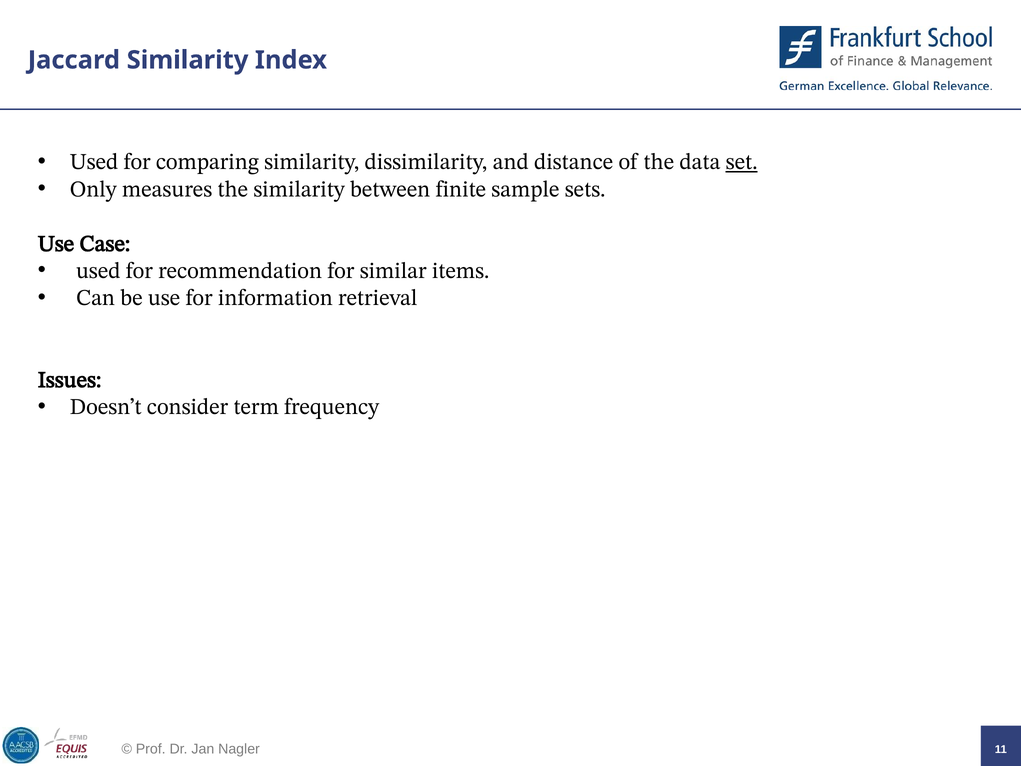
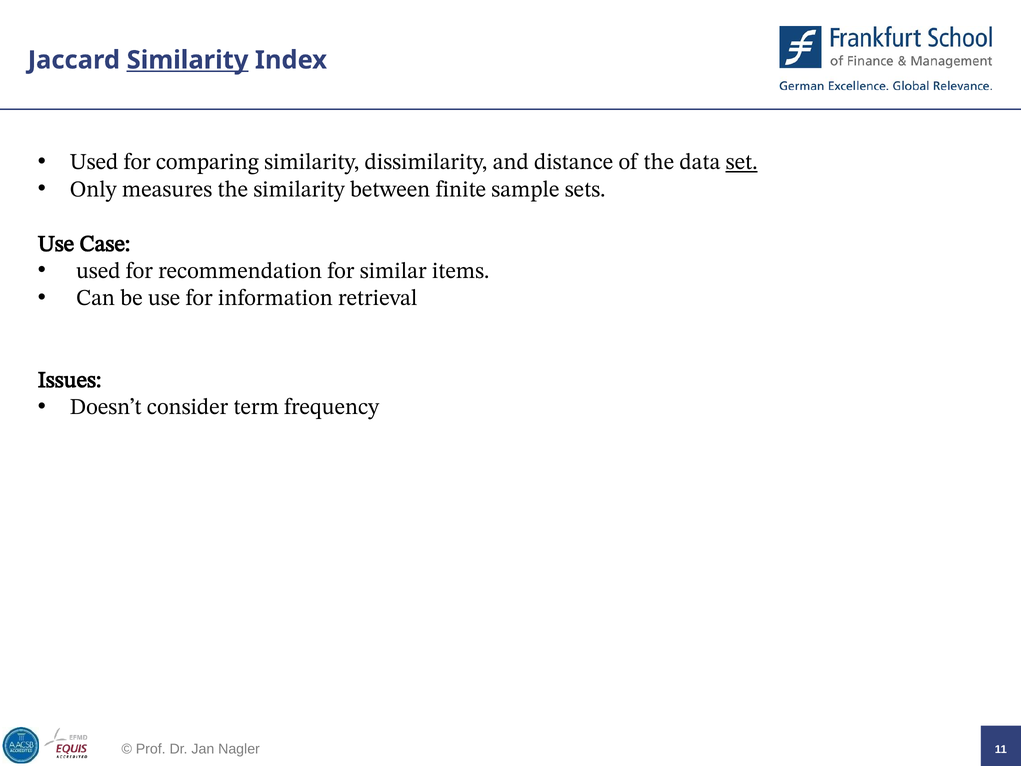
Similarity at (188, 60) underline: none -> present
